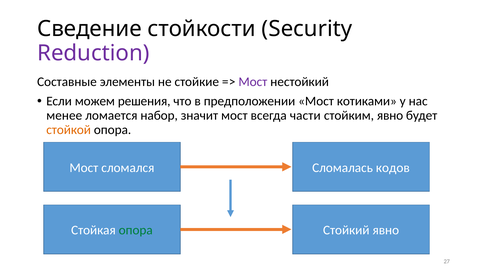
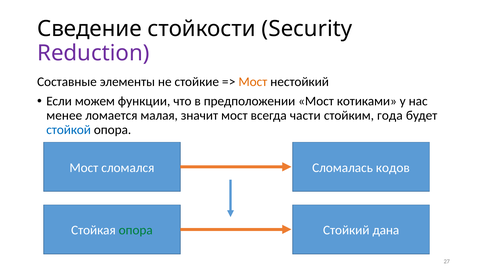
Мост at (253, 82) colour: purple -> orange
решения: решения -> функции
набор: набор -> малая
стойким явно: явно -> года
стойкой colour: orange -> blue
Стойкий явно: явно -> дана
